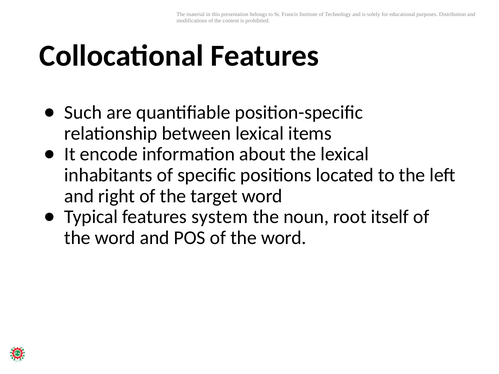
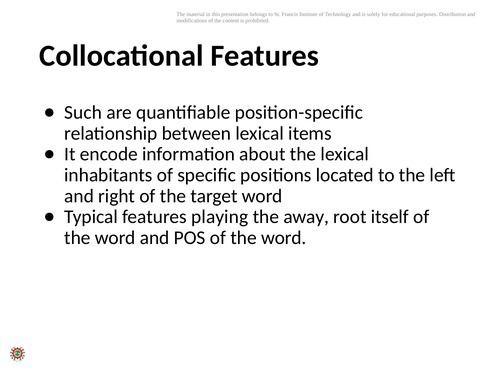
system: system -> playing
noun: noun -> away
